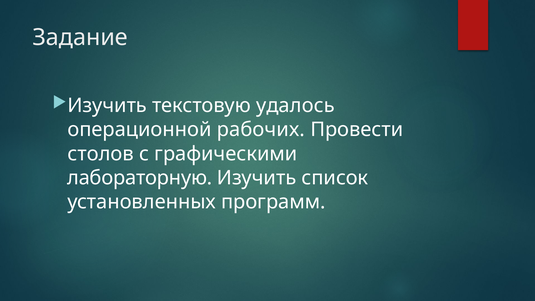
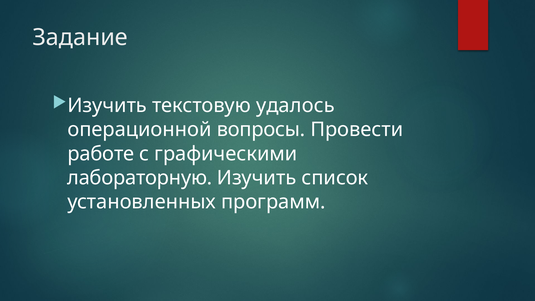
рабочих: рабочих -> вопросы
столов: столов -> работе
